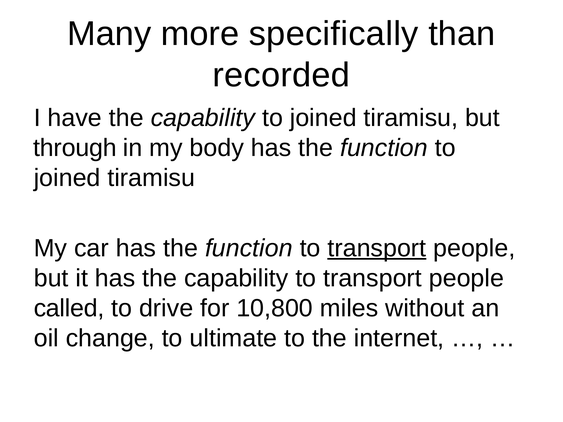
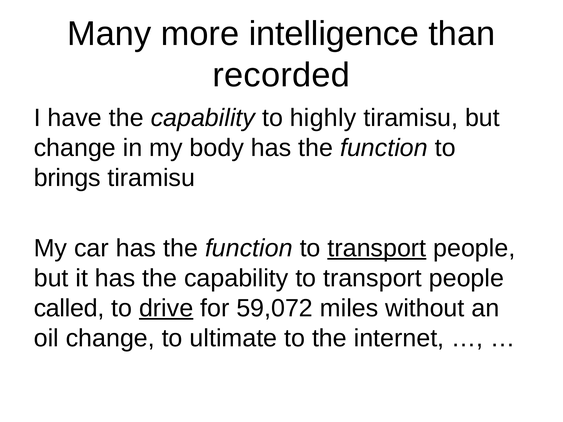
specifically: specifically -> intelligence
capability to joined: joined -> highly
through at (75, 148): through -> change
joined at (67, 178): joined -> brings
drive underline: none -> present
10,800: 10,800 -> 59,072
